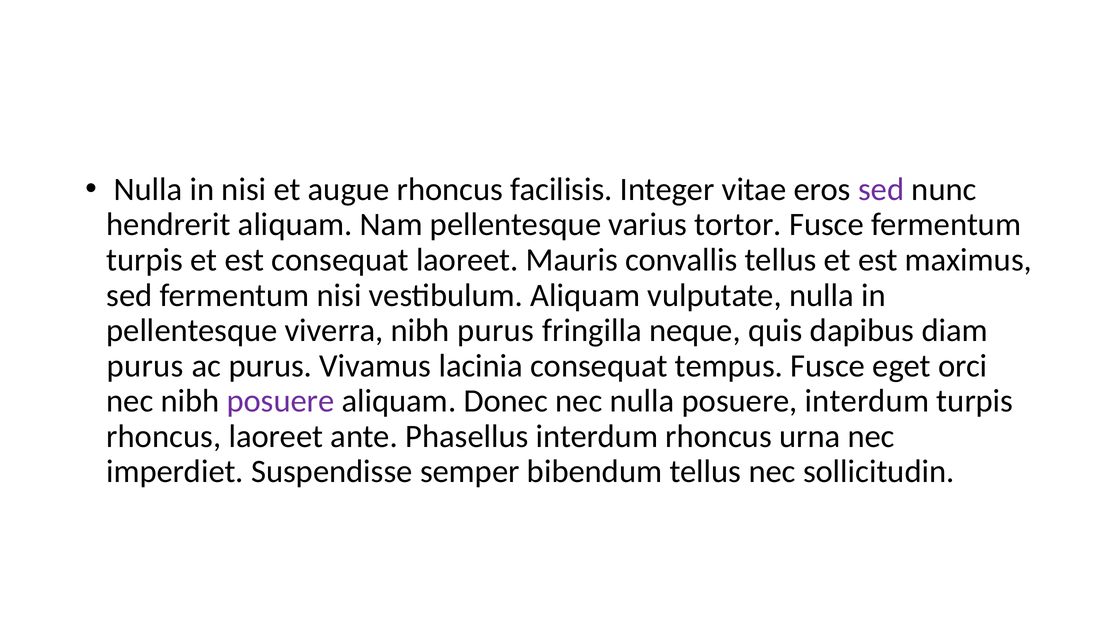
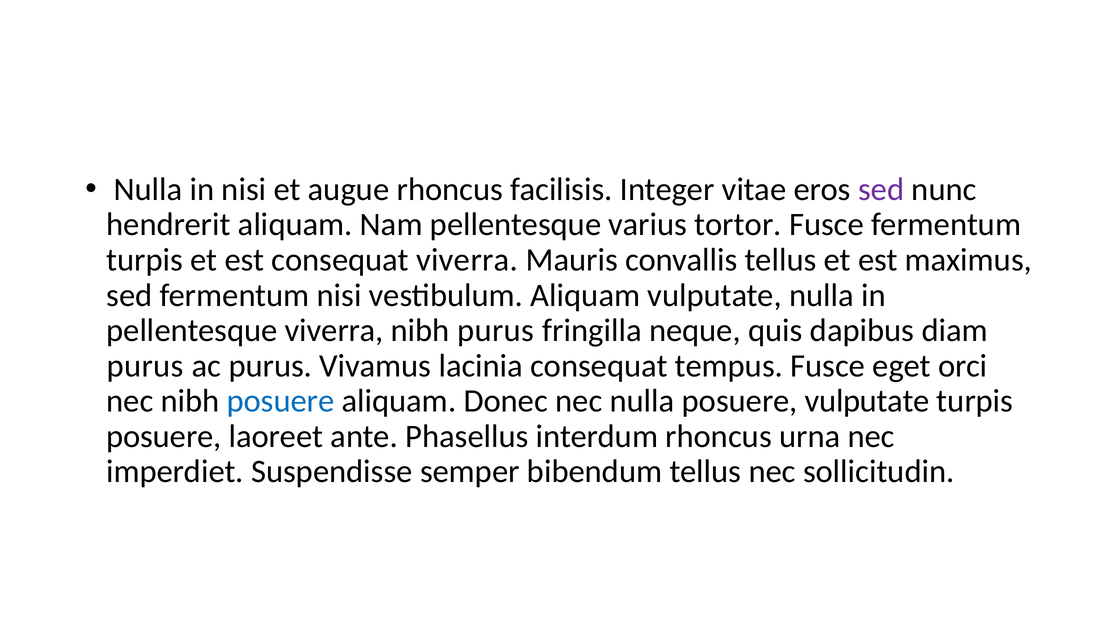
consequat laoreet: laoreet -> viverra
posuere at (281, 401) colour: purple -> blue
posuere interdum: interdum -> vulputate
rhoncus at (164, 436): rhoncus -> posuere
